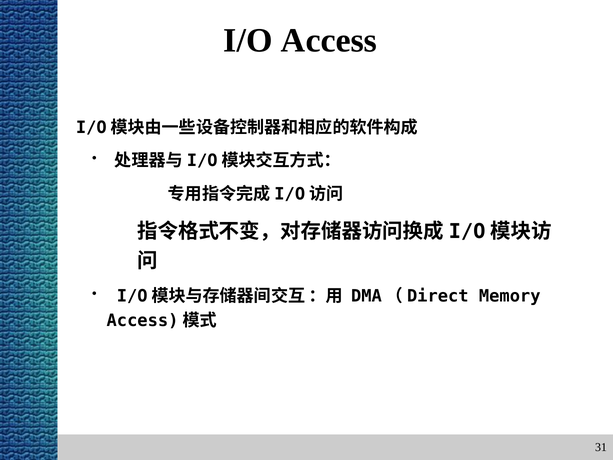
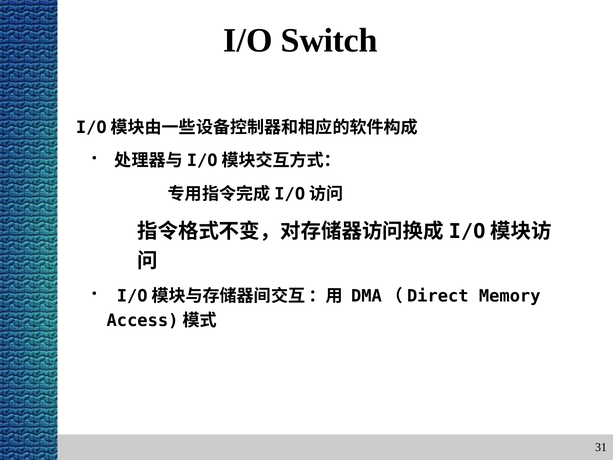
Access: Access -> Switch
